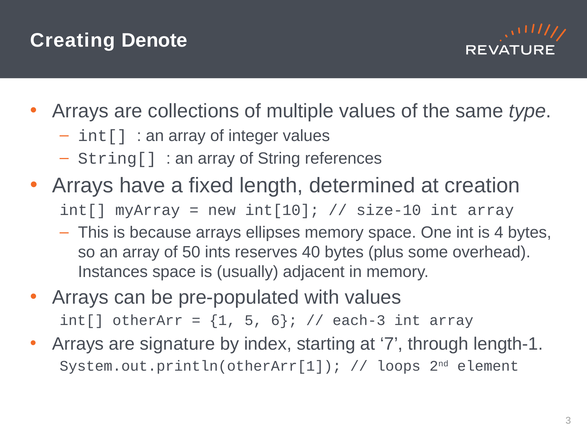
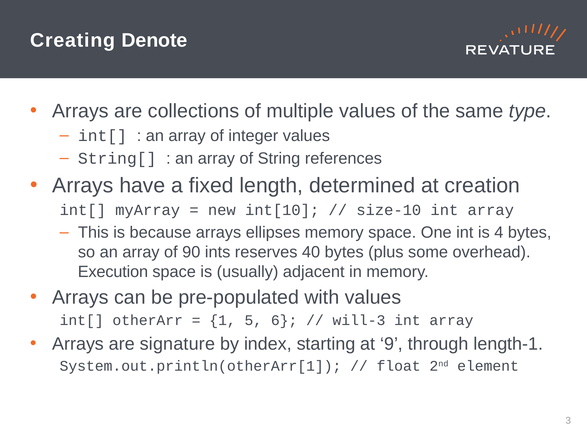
50: 50 -> 90
Instances: Instances -> Execution
each-3: each-3 -> will-3
7: 7 -> 9
loops: loops -> float
